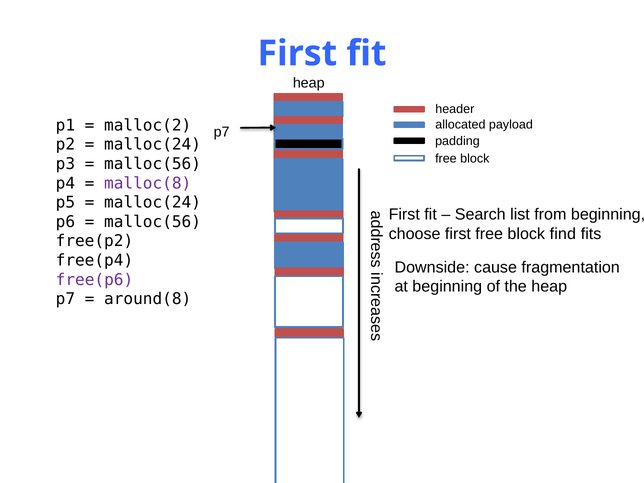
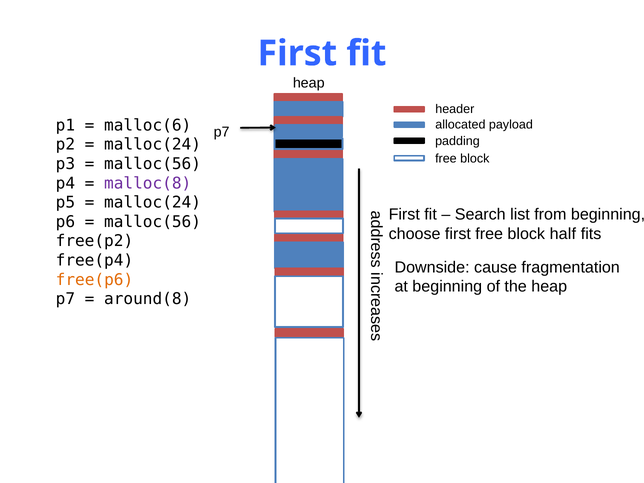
malloc(2: malloc(2 -> malloc(6
find: find -> half
free(p6 colour: purple -> orange
